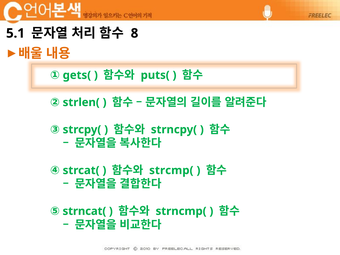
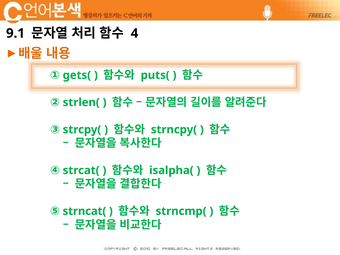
5.1: 5.1 -> 9.1
8: 8 -> 4
strcmp(: strcmp( -> isalpha(
